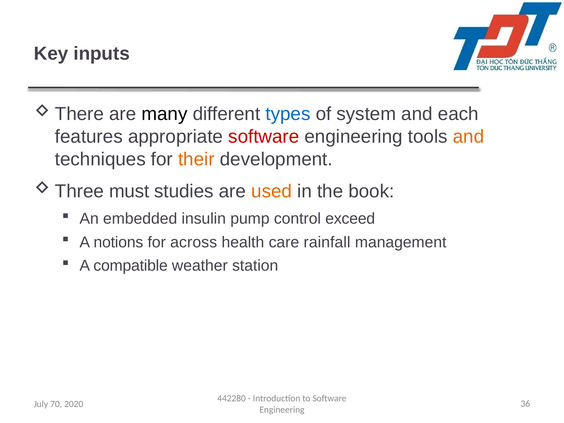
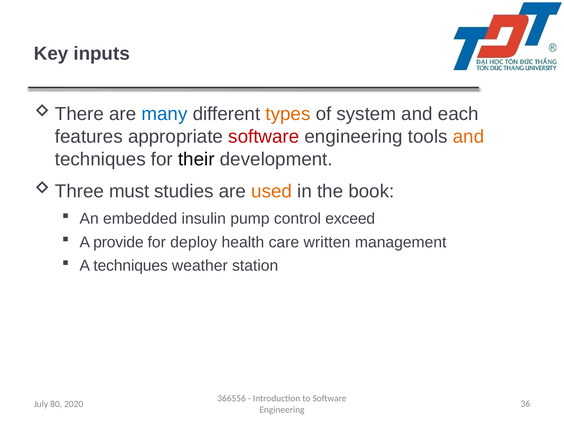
many colour: black -> blue
types colour: blue -> orange
their colour: orange -> black
notions: notions -> provide
across: across -> deploy
rainfall: rainfall -> written
A compatible: compatible -> techniques
442280: 442280 -> 366556
70: 70 -> 80
